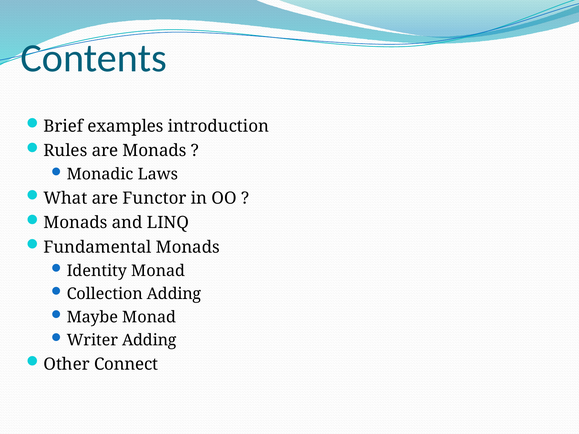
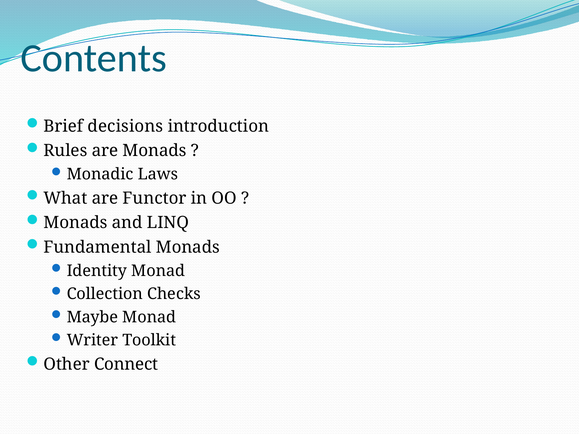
examples: examples -> decisions
Collection Adding: Adding -> Checks
Writer Adding: Adding -> Toolkit
